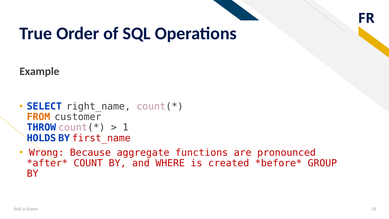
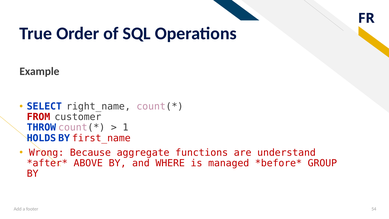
FROM colour: orange -> red
pronounced: pronounced -> understand
COUNT: COUNT -> ABOVE
created: created -> managed
